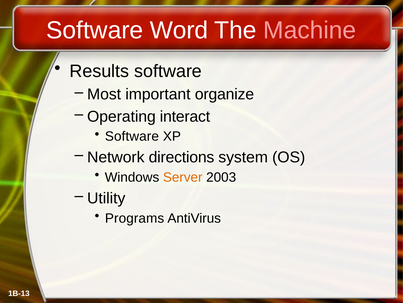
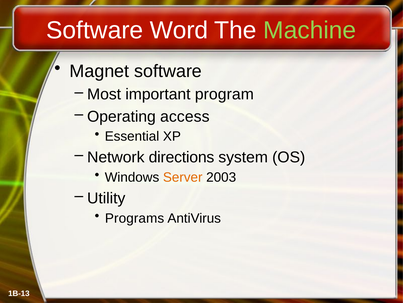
Machine colour: pink -> light green
Results: Results -> Magnet
organize: organize -> program
interact: interact -> access
Software at (132, 136): Software -> Essential
